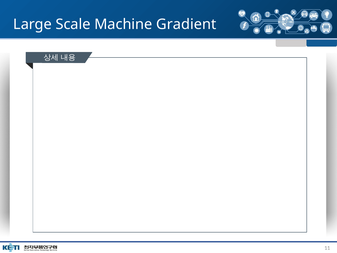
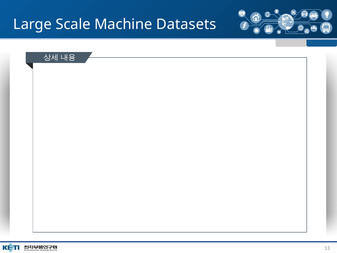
Gradient: Gradient -> Datasets
